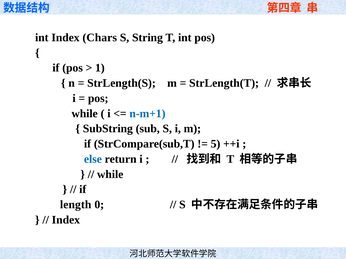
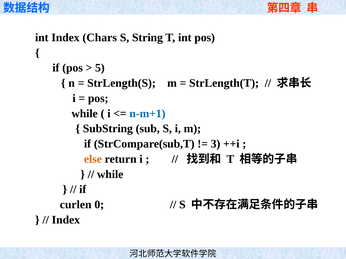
1: 1 -> 5
5: 5 -> 3
else colour: blue -> orange
length: length -> curlen
